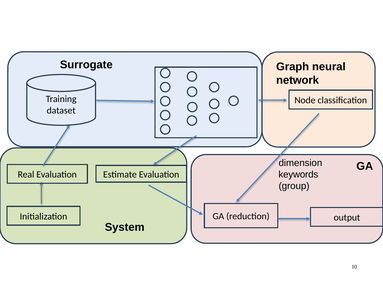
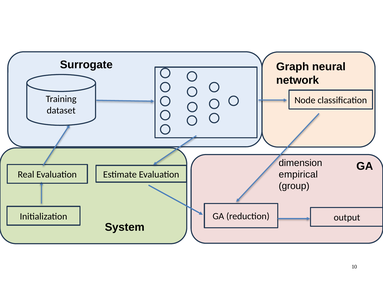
keywords: keywords -> empirical
